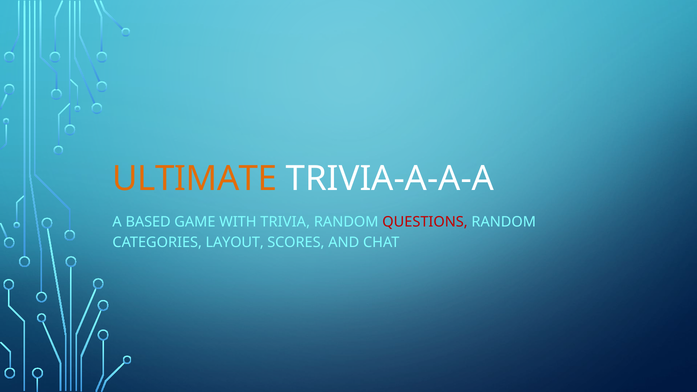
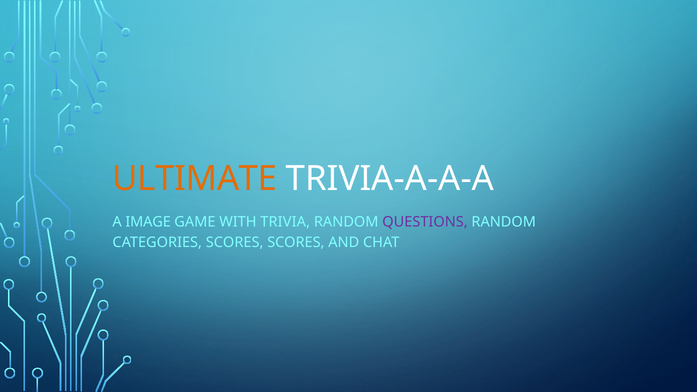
BASED: BASED -> IMAGE
QUESTIONS colour: red -> purple
CATEGORIES LAYOUT: LAYOUT -> SCORES
